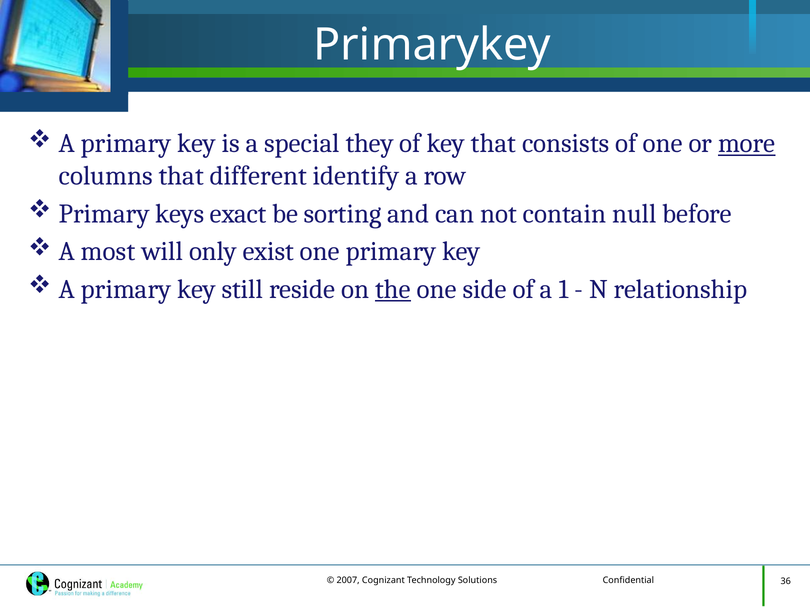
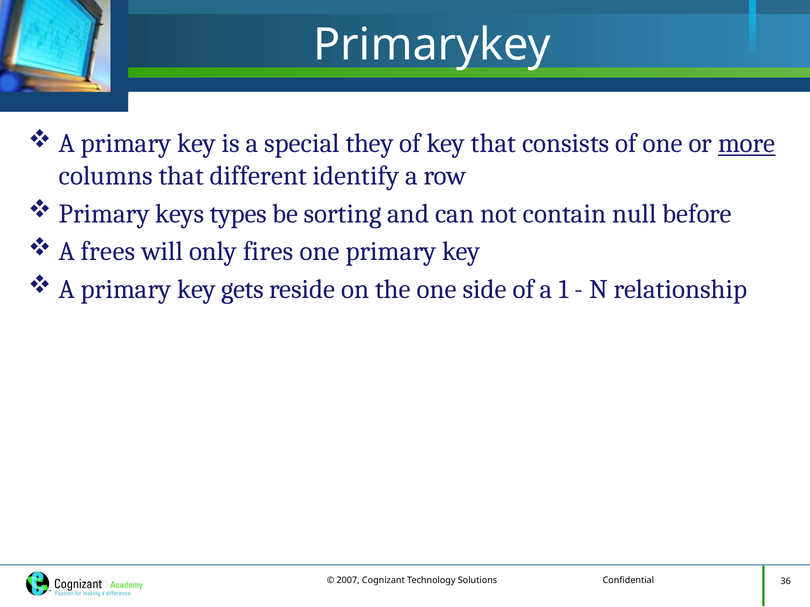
exact: exact -> types
most: most -> frees
exist: exist -> fires
still: still -> gets
the underline: present -> none
